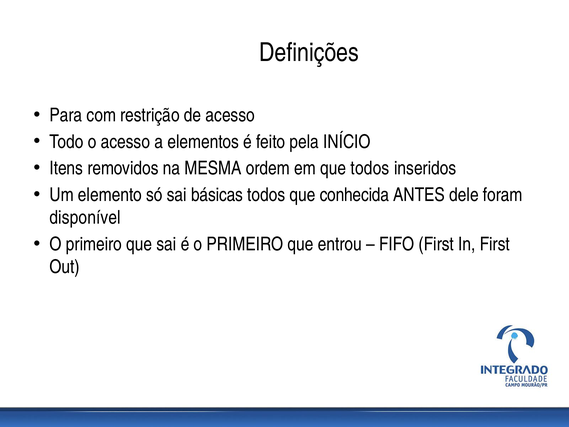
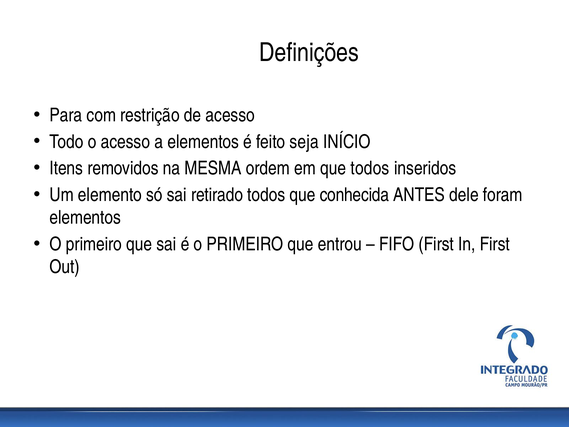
pela: pela -> seja
básicas: básicas -> retirado
disponível at (85, 218): disponível -> elementos
